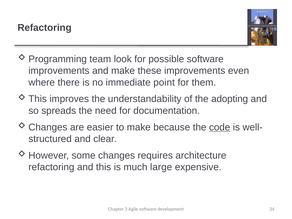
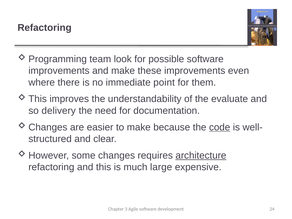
adopting: adopting -> evaluate
spreads: spreads -> delivery
architecture underline: none -> present
